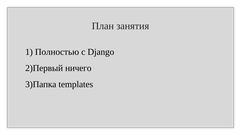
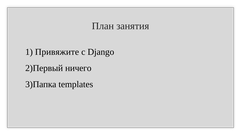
Полностью: Полностью -> Привяжите
